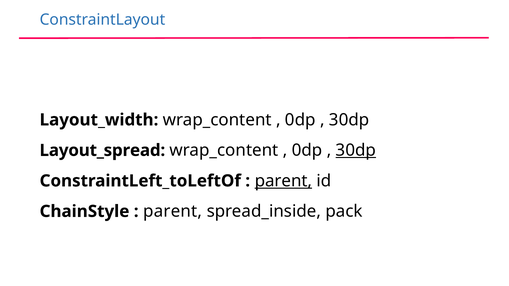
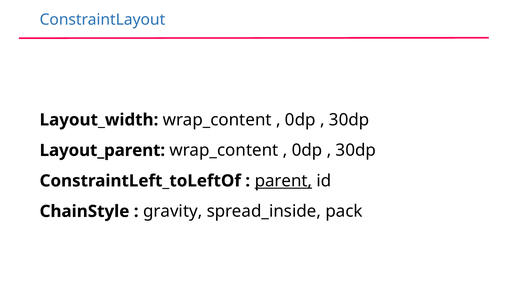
Layout_spread: Layout_spread -> Layout_parent
30dp at (356, 151) underline: present -> none
parent at (173, 212): parent -> gravity
